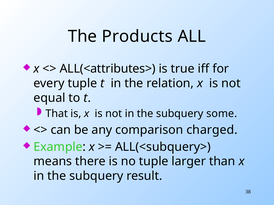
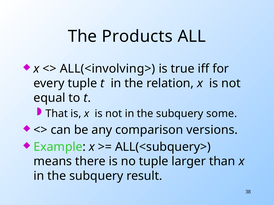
ALL(<attributes>: ALL(<attributes> -> ALL(<involving>
charged: charged -> versions
